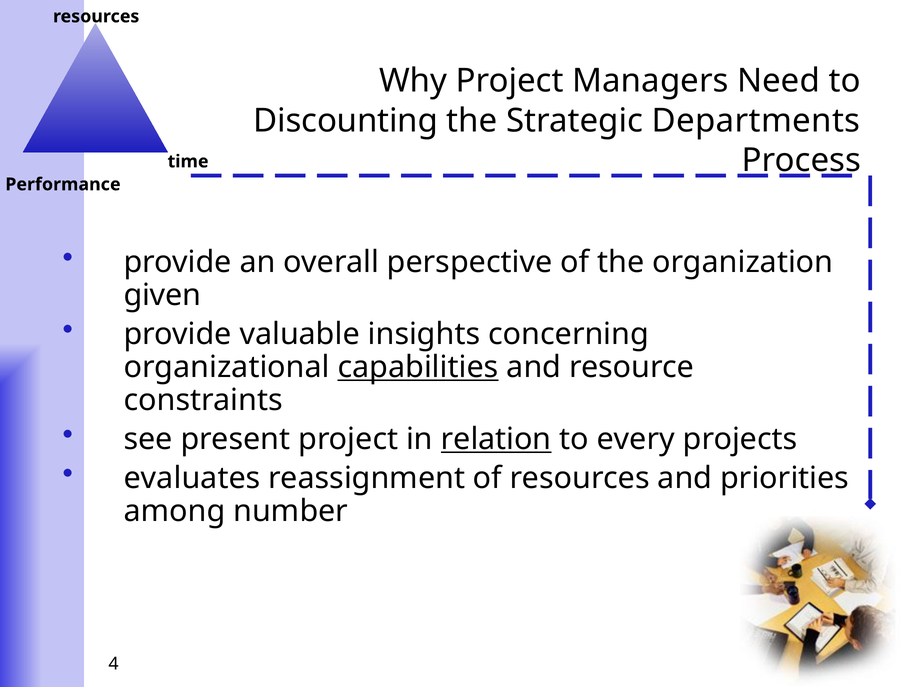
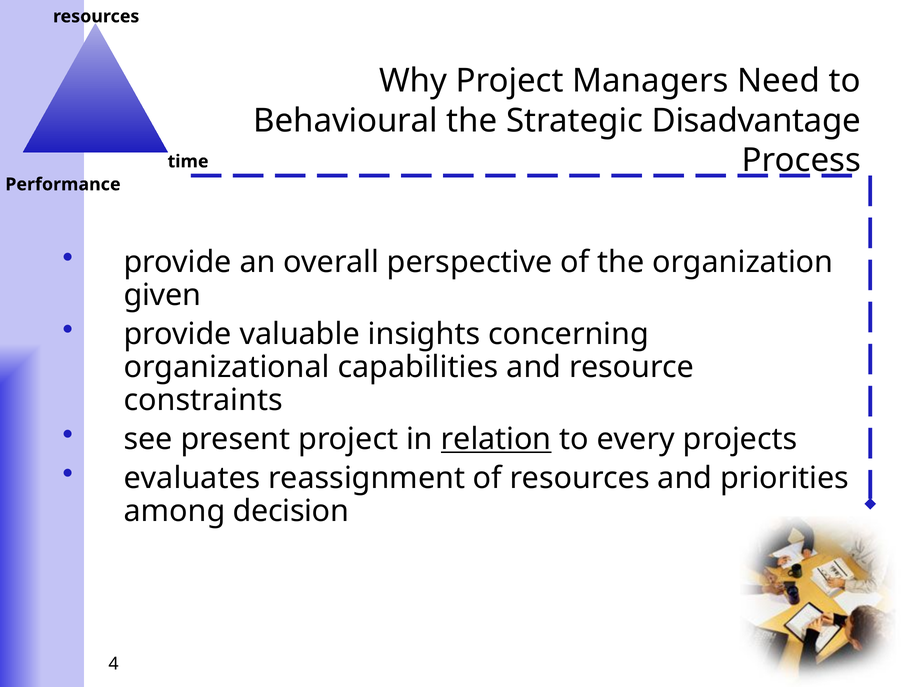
Discounting: Discounting -> Behavioural
Departments: Departments -> Disadvantage
capabilities underline: present -> none
number: number -> decision
